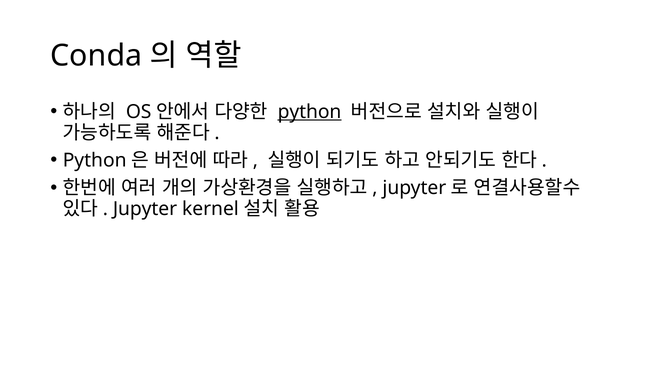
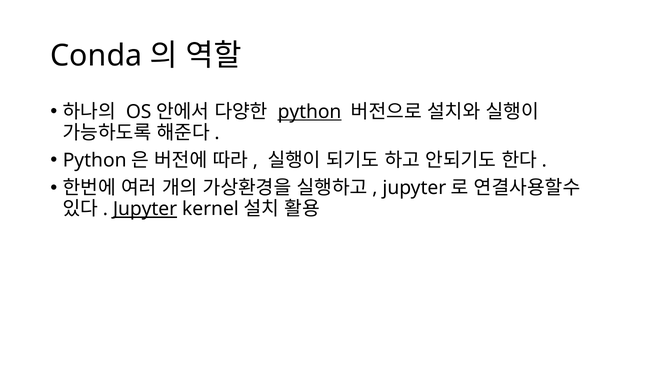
Jupyter at (145, 209) underline: none -> present
